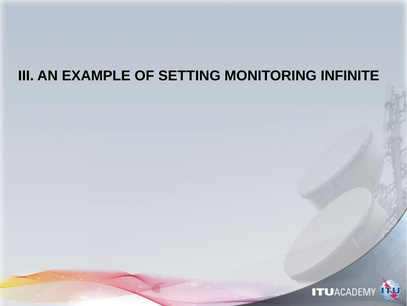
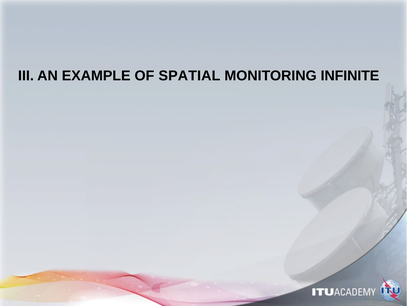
SETTING: SETTING -> SPATIAL
